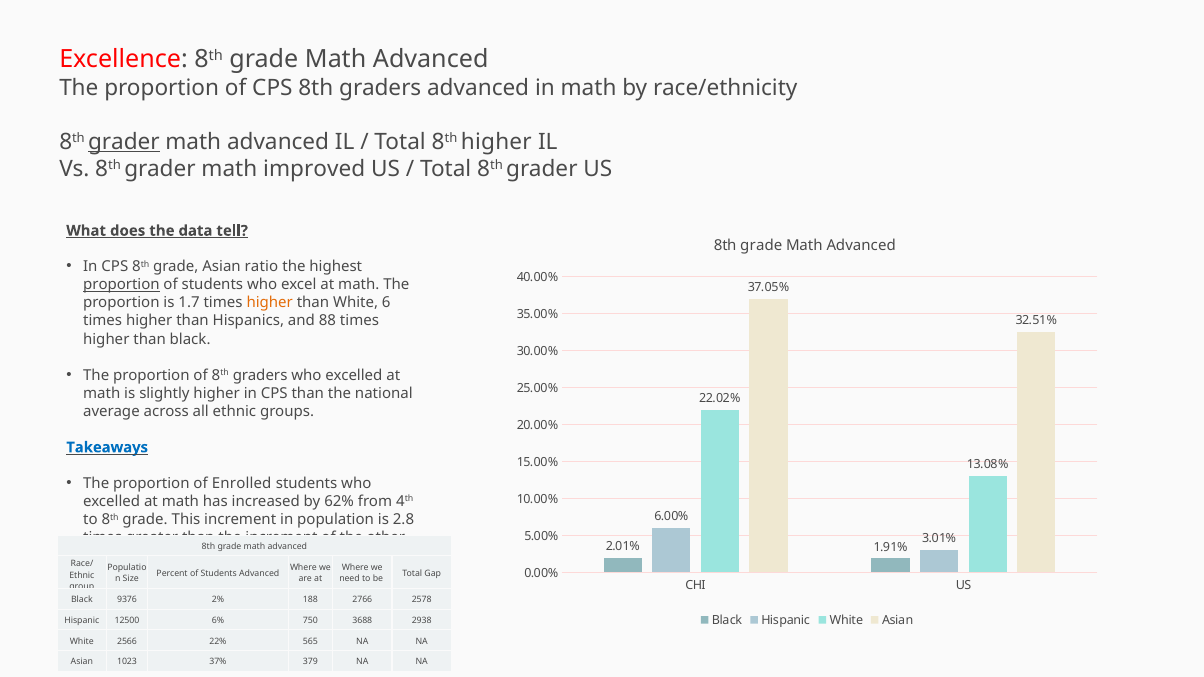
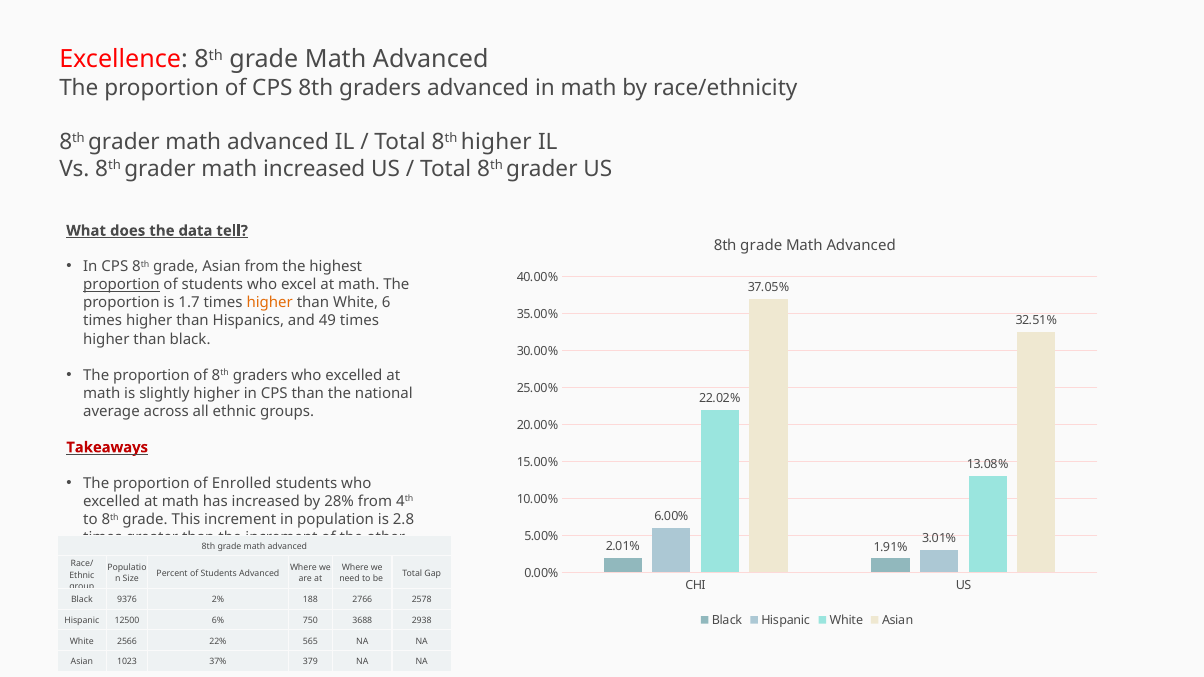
grader at (124, 142) underline: present -> none
math improved: improved -> increased
Asian ratio: ratio -> from
88: 88 -> 49
Takeaways colour: blue -> red
62%: 62% -> 28%
